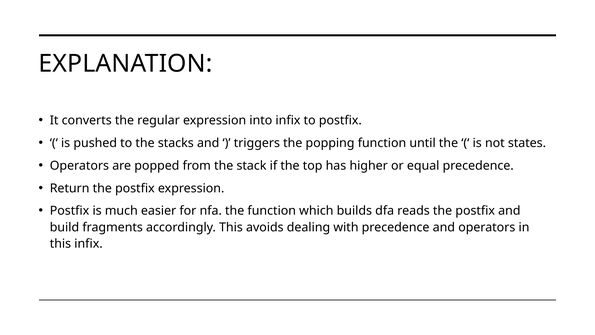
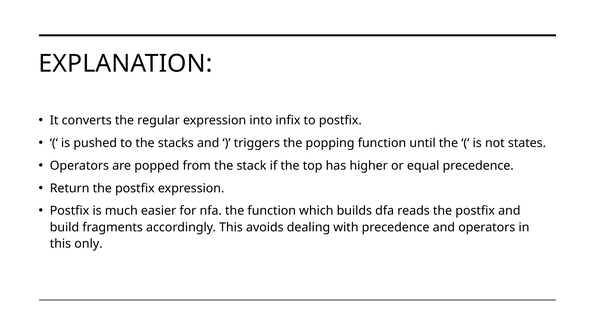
this infix: infix -> only
